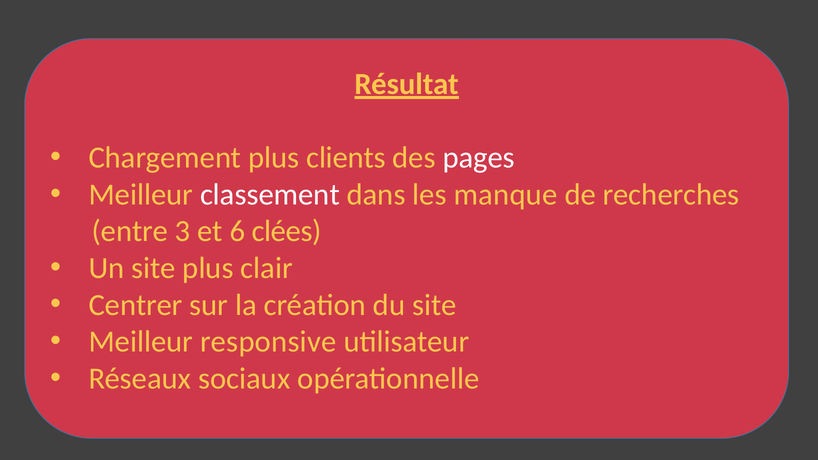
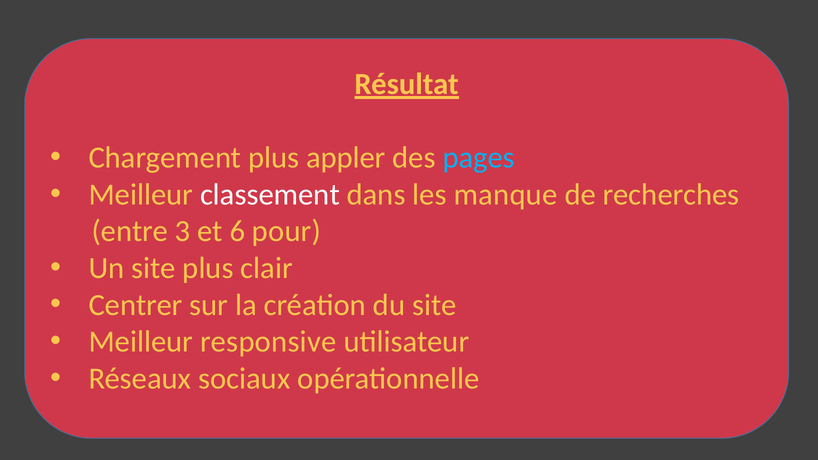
clients: clients -> appler
pages colour: white -> light blue
clées: clées -> pour
